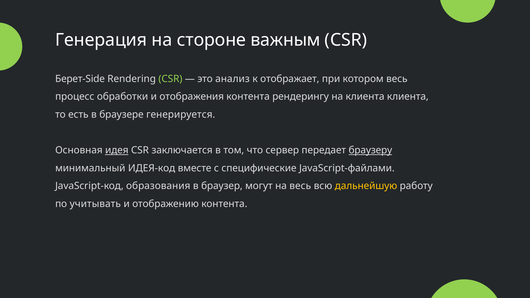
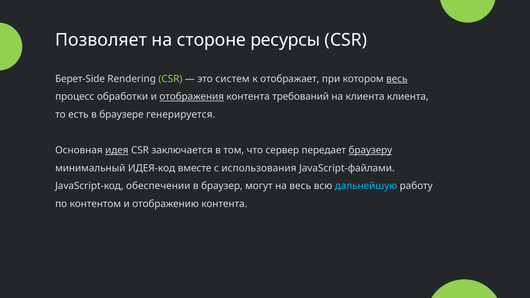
Генерация: Генерация -> Позволяет
важным: важным -> ресурсы
анализ: анализ -> систем
весь at (397, 79) underline: none -> present
отображения underline: none -> present
рендерингу: рендерингу -> требований
специфические: специфические -> использования
образования: образования -> обеспечении
дальнейшую colour: yellow -> light blue
учитывать: учитывать -> контентом
